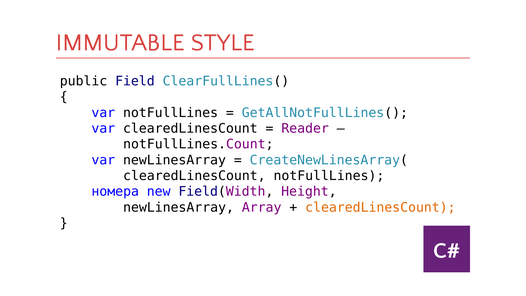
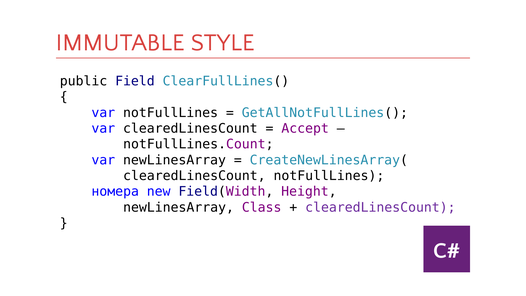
Reader: Reader -> Accept
Array: Array -> Class
clearedLinesCount at (380, 207) colour: orange -> purple
